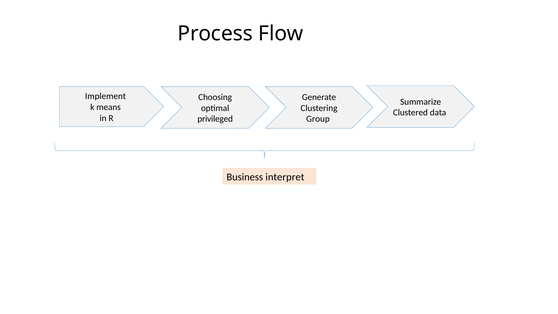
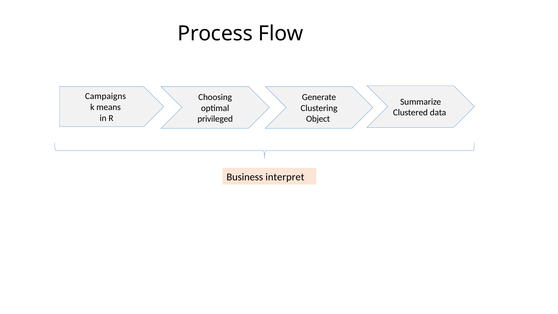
Implement: Implement -> Campaigns
Group: Group -> Object
